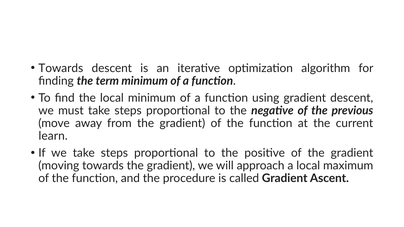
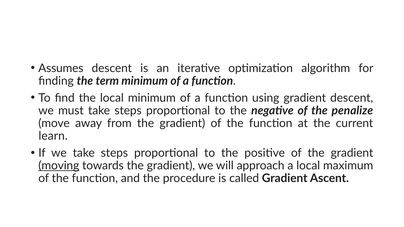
Towards at (61, 68): Towards -> Assumes
previous: previous -> penalize
moving underline: none -> present
